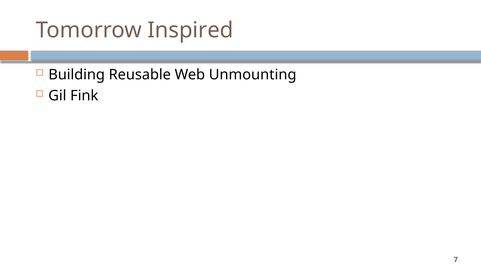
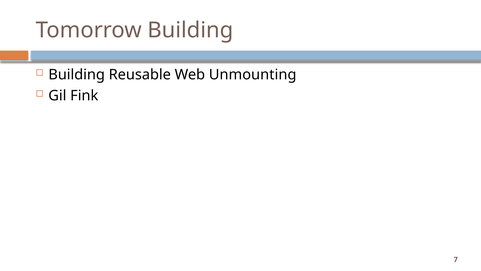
Tomorrow Inspired: Inspired -> Building
